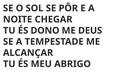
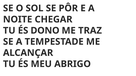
DEUS: DEUS -> TRAZ
